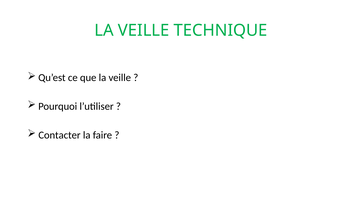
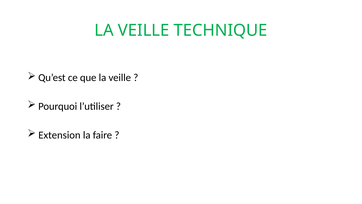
Contacter: Contacter -> Extension
